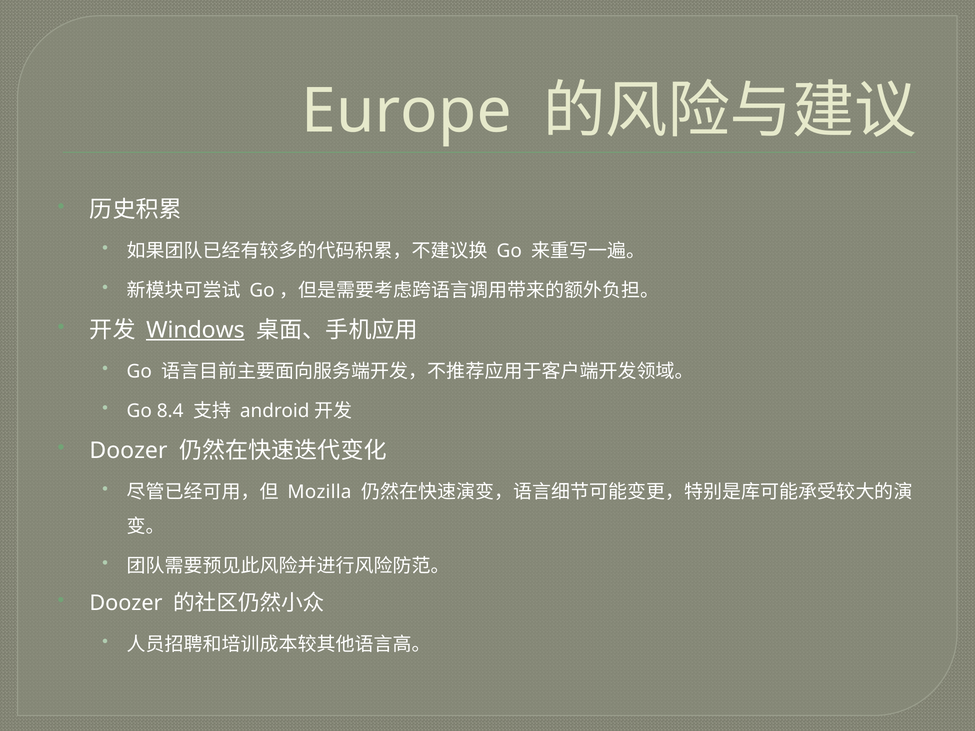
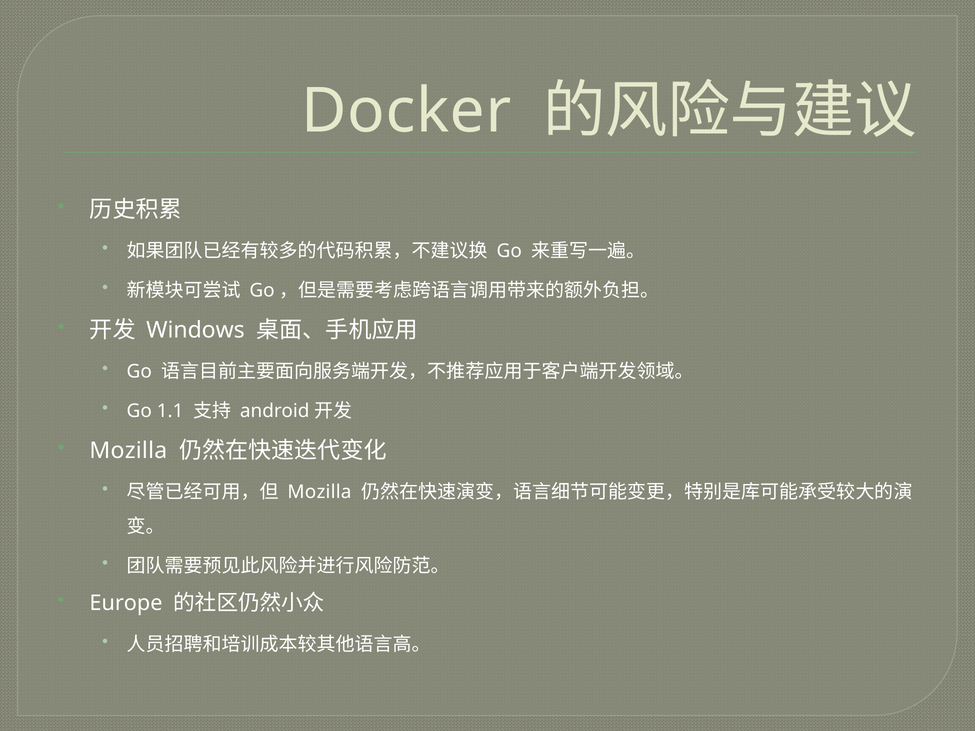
Europe: Europe -> Docker
Windows underline: present -> none
8.4: 8.4 -> 1.1
Doozer at (128, 451): Doozer -> Mozilla
Doozer at (126, 604): Doozer -> Europe
